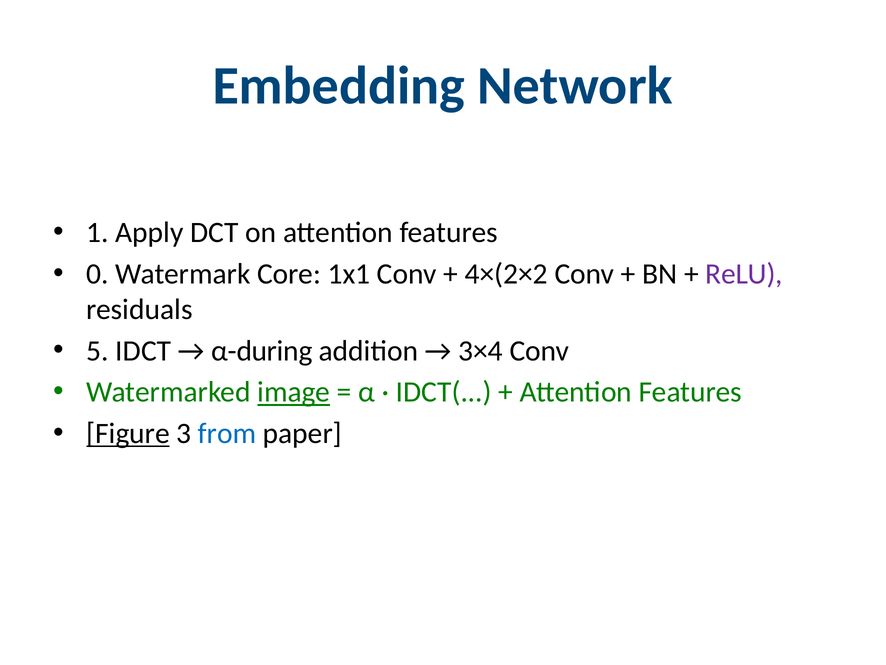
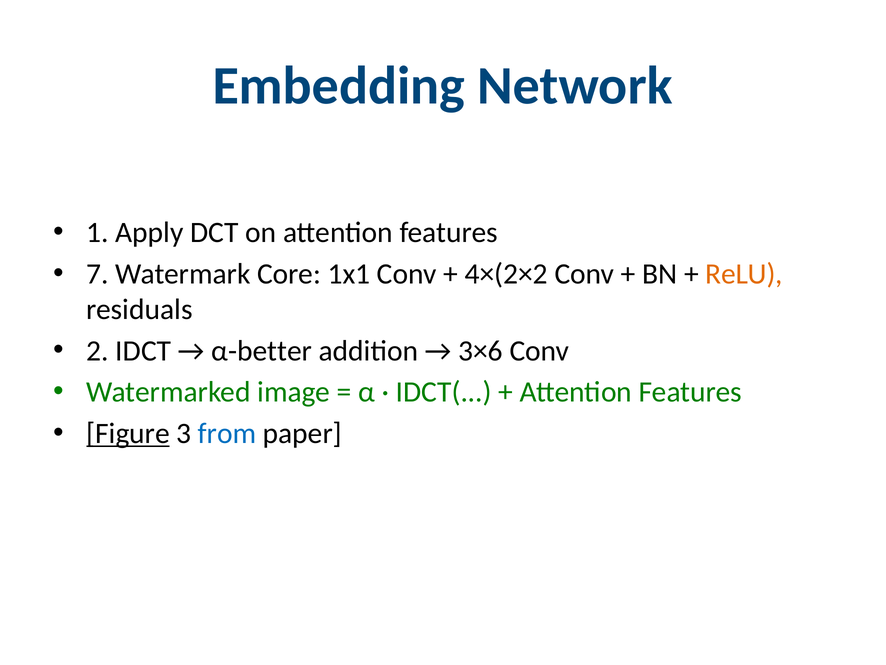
0: 0 -> 7
ReLU colour: purple -> orange
5: 5 -> 2
α-during: α-during -> α-better
3×4: 3×4 -> 3×6
image underline: present -> none
